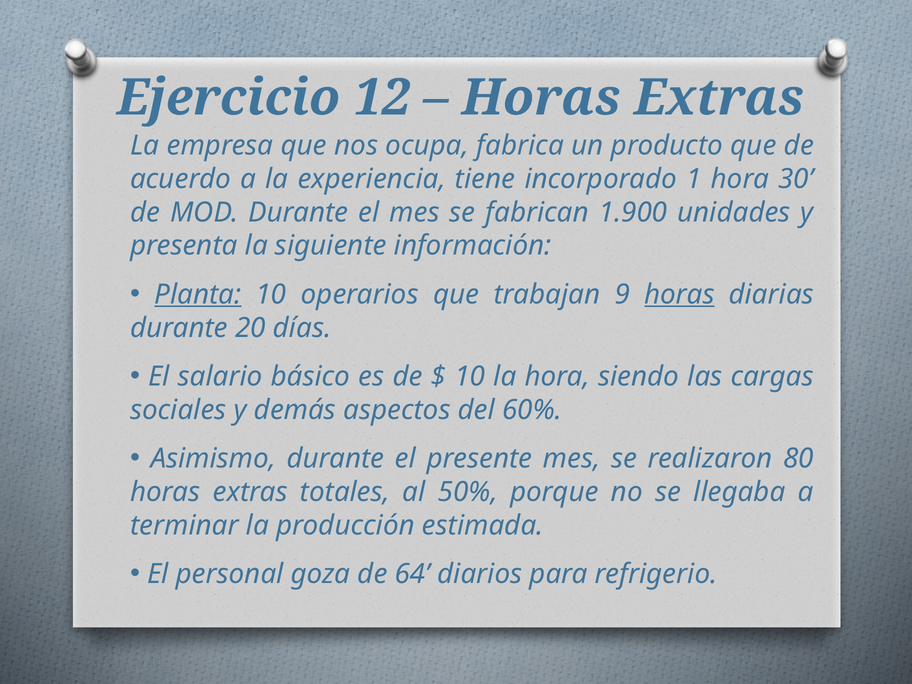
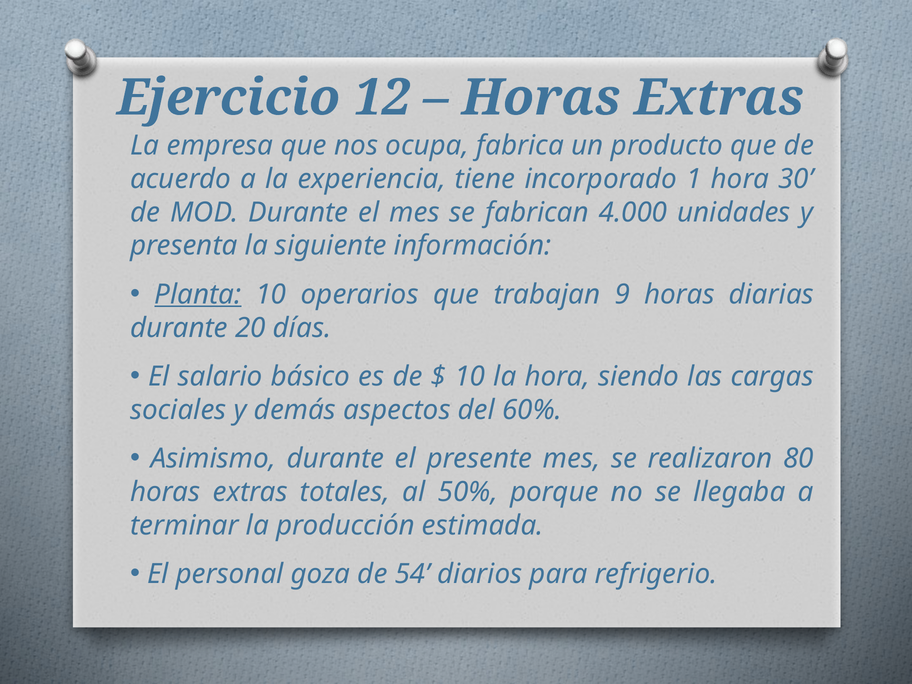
1.900: 1.900 -> 4.000
horas at (679, 294) underline: present -> none
64: 64 -> 54
